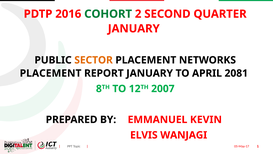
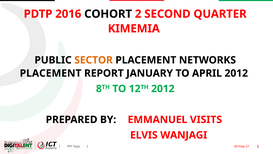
COHORT colour: green -> black
JANUARY at (134, 29): JANUARY -> KIMEMIA
APRIL 2081: 2081 -> 2012
2007 at (163, 88): 2007 -> 2012
KEVIN: KEVIN -> VISITS
